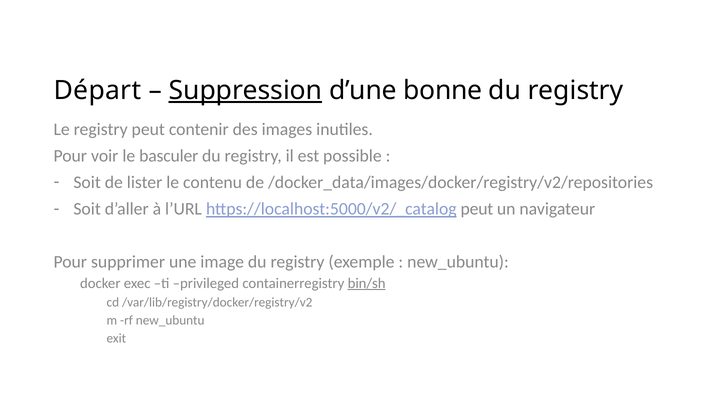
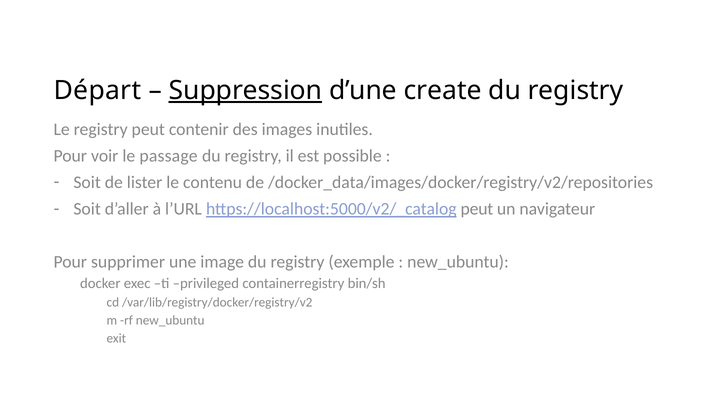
bonne: bonne -> create
basculer: basculer -> passage
bin/sh underline: present -> none
